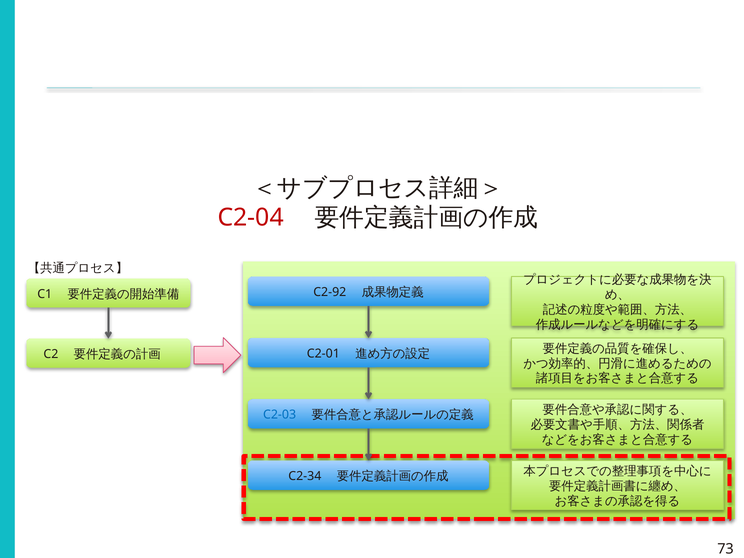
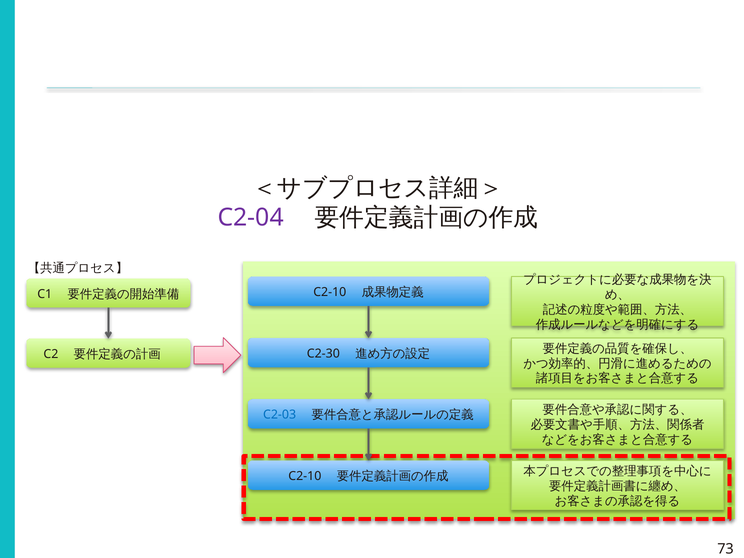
C2-04 colour: red -> purple
C2-92 at (330, 292): C2-92 -> C2-10
C2-01: C2-01 -> C2-30
C2-34 at (305, 476): C2-34 -> C2-10
